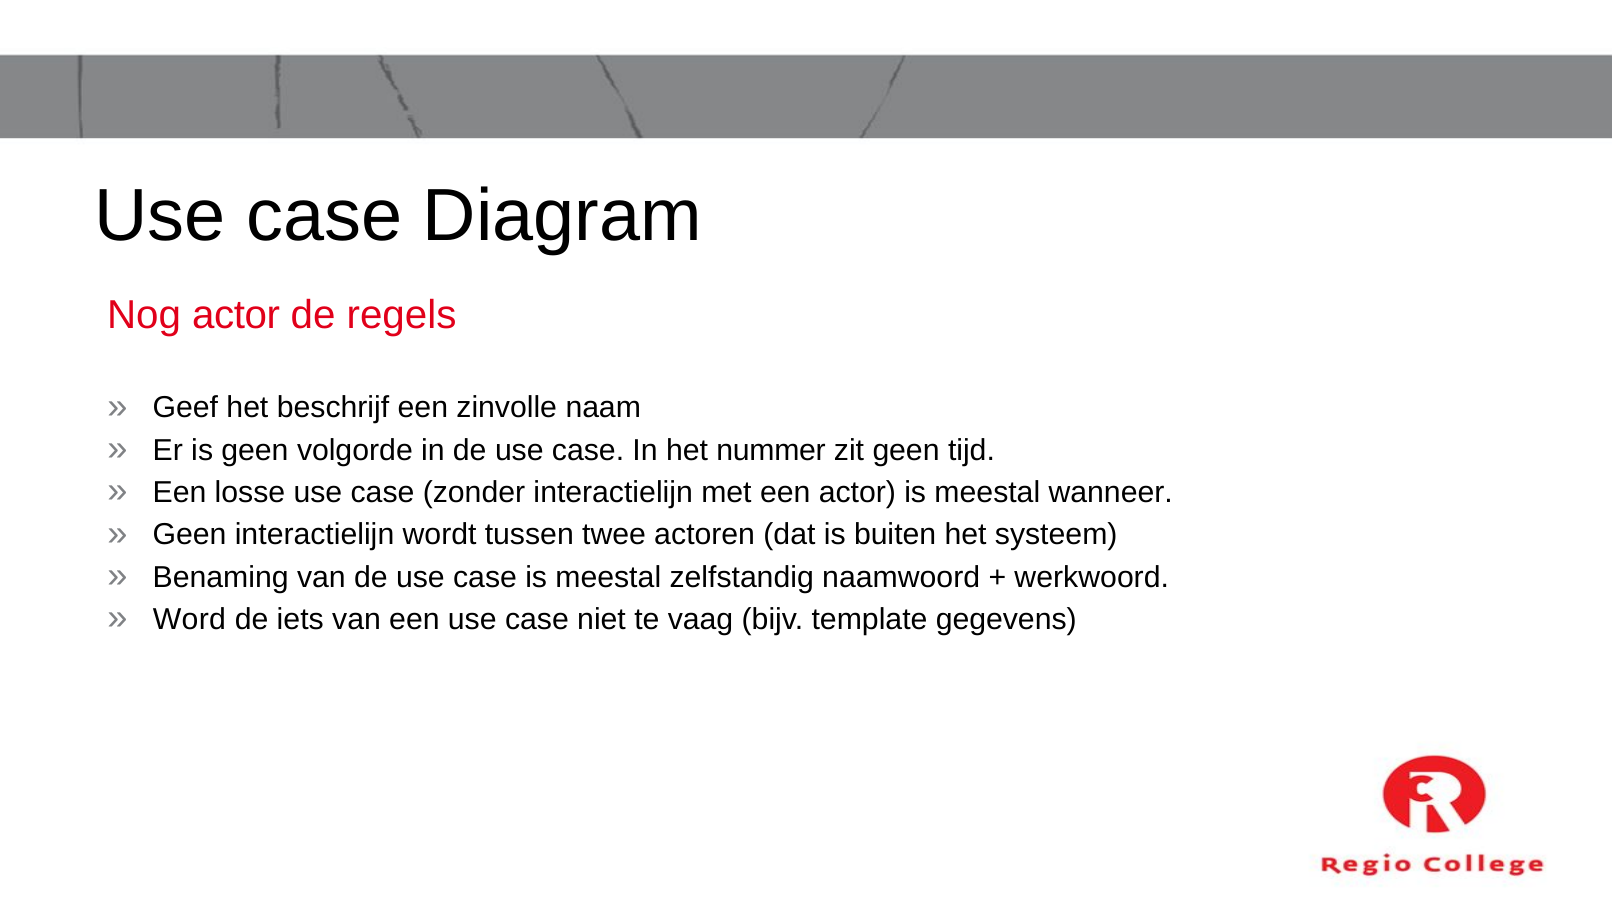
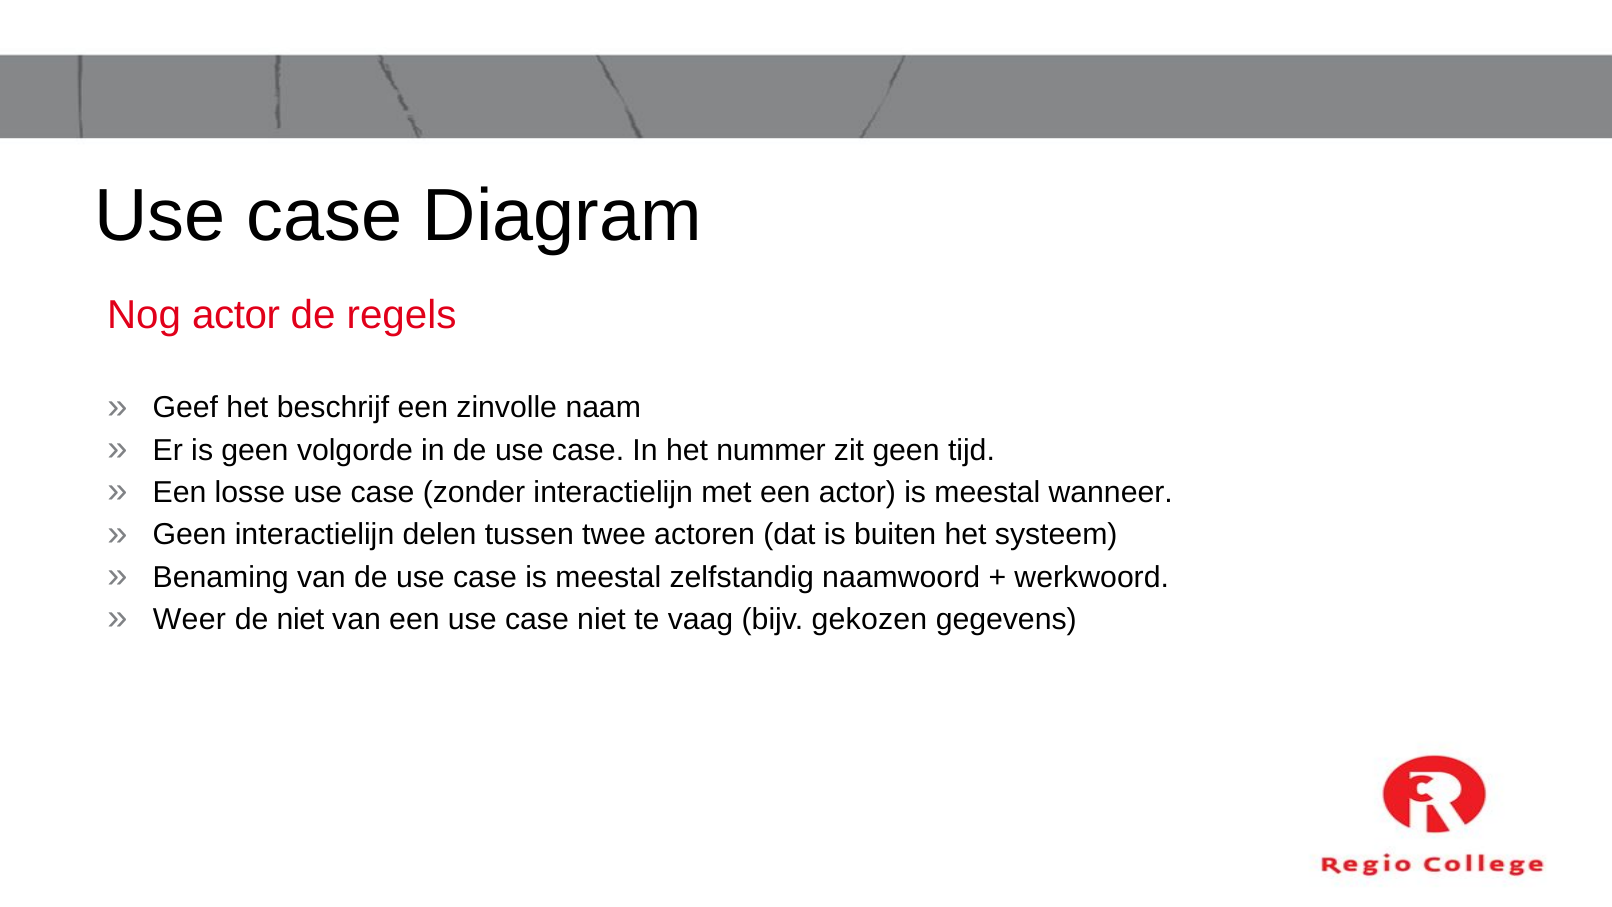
wordt: wordt -> delen
Word: Word -> Weer
de iets: iets -> niet
template: template -> gekozen
